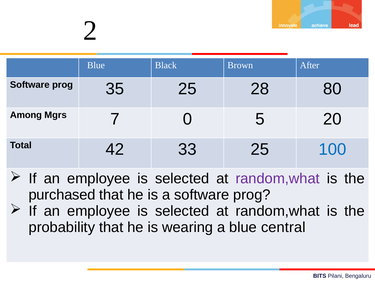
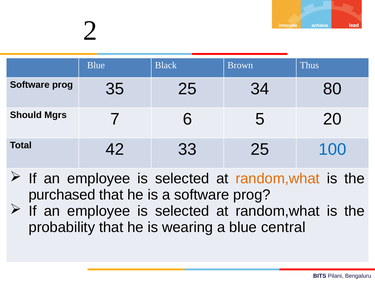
After: After -> Thus
28: 28 -> 34
Among: Among -> Should
0: 0 -> 6
random,what at (278, 179) colour: purple -> orange
